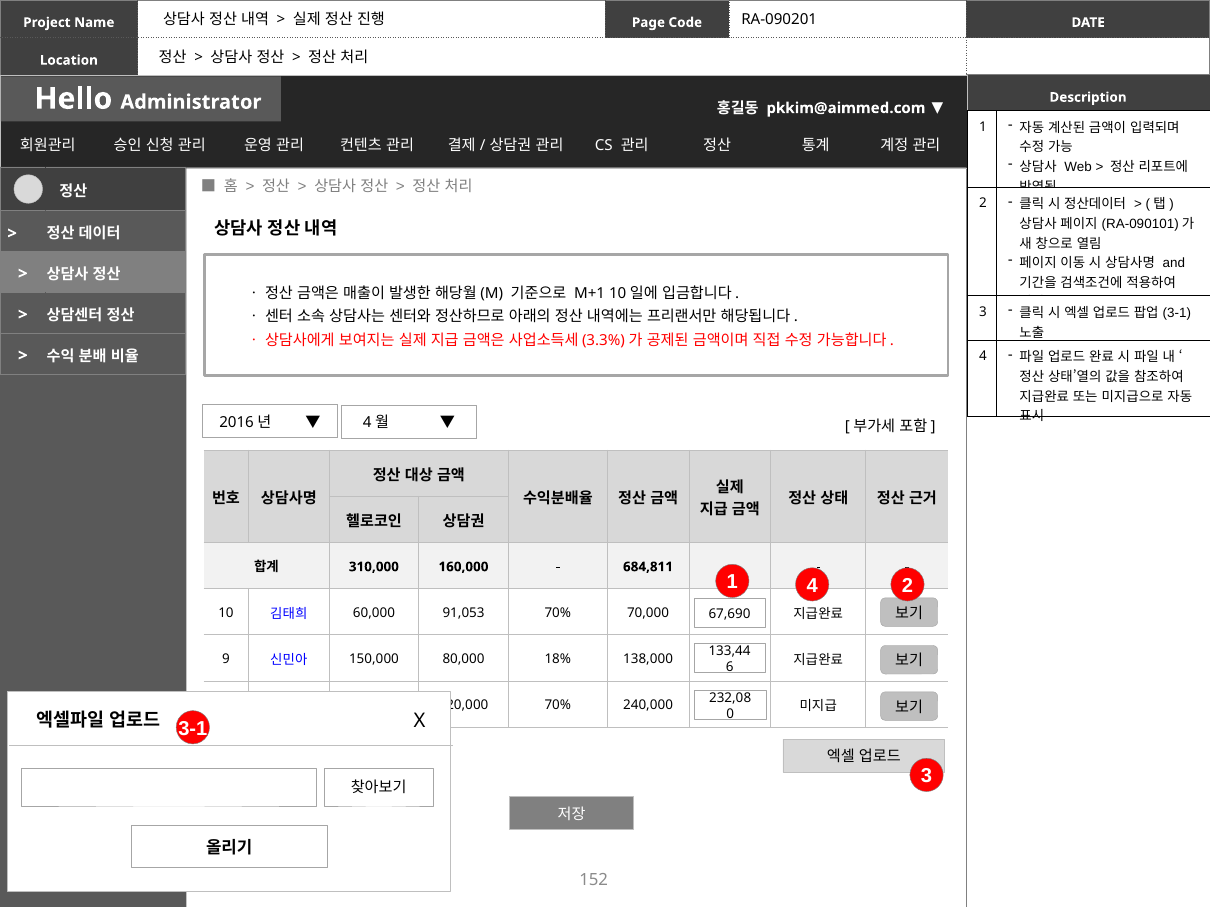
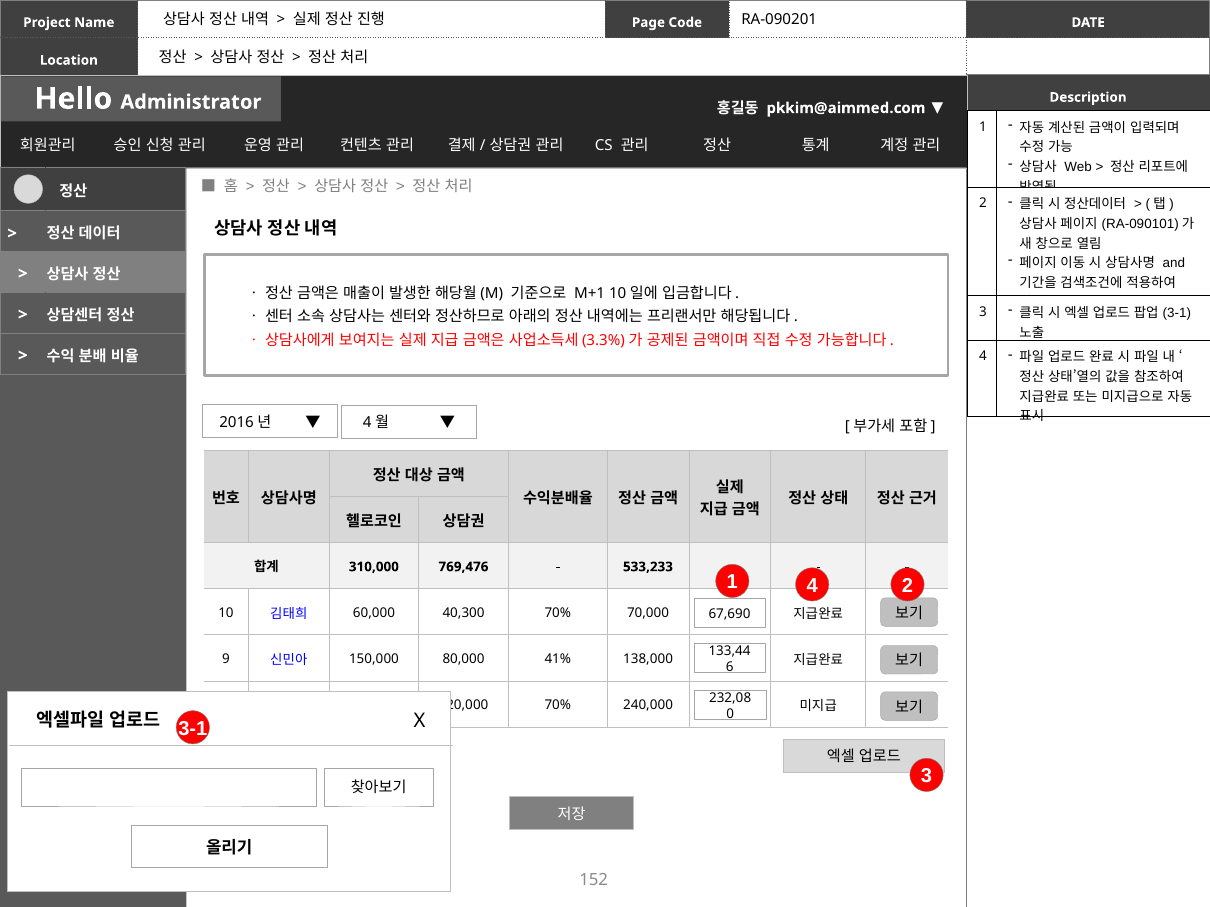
160,000: 160,000 -> 769,476
684,811: 684,811 -> 533,233
91,053: 91,053 -> 40,300
18%: 18% -> 41%
